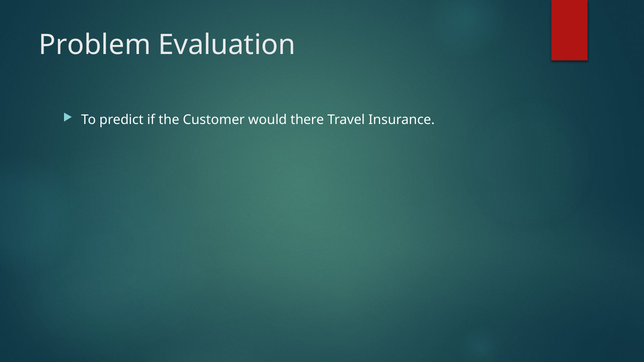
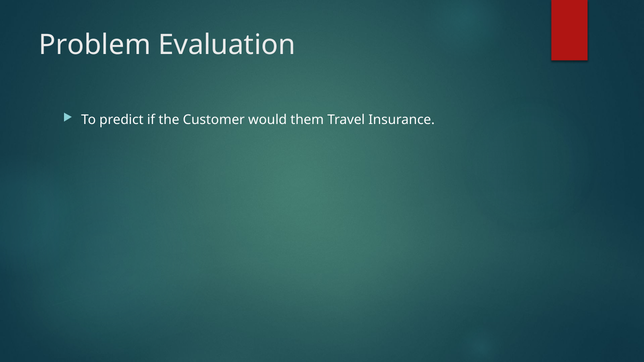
there: there -> them
